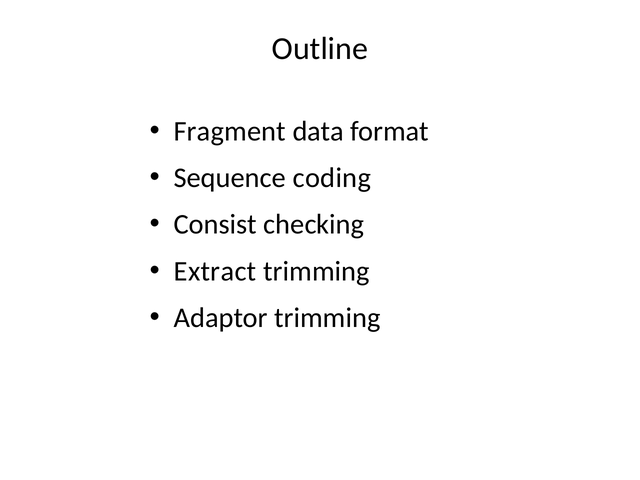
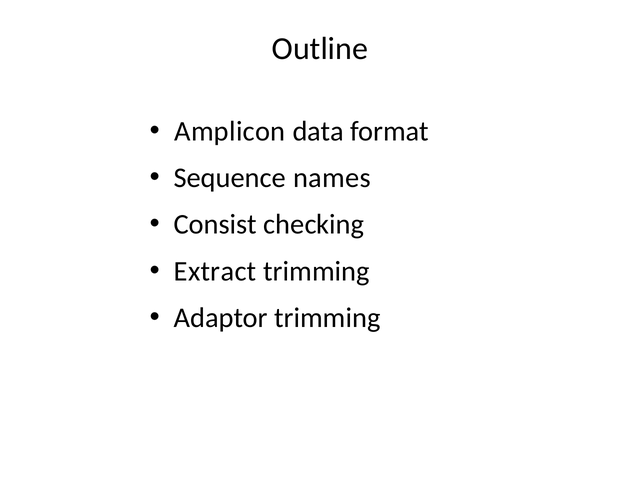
Fragment: Fragment -> Amplicon
coding: coding -> names
